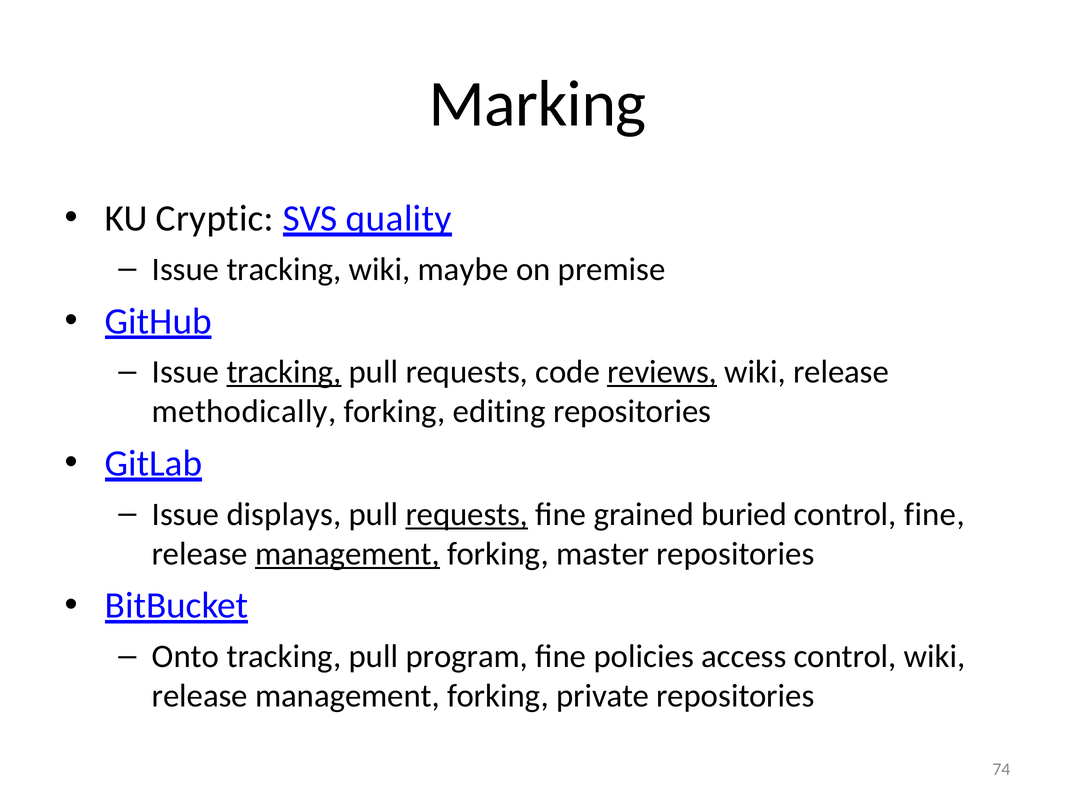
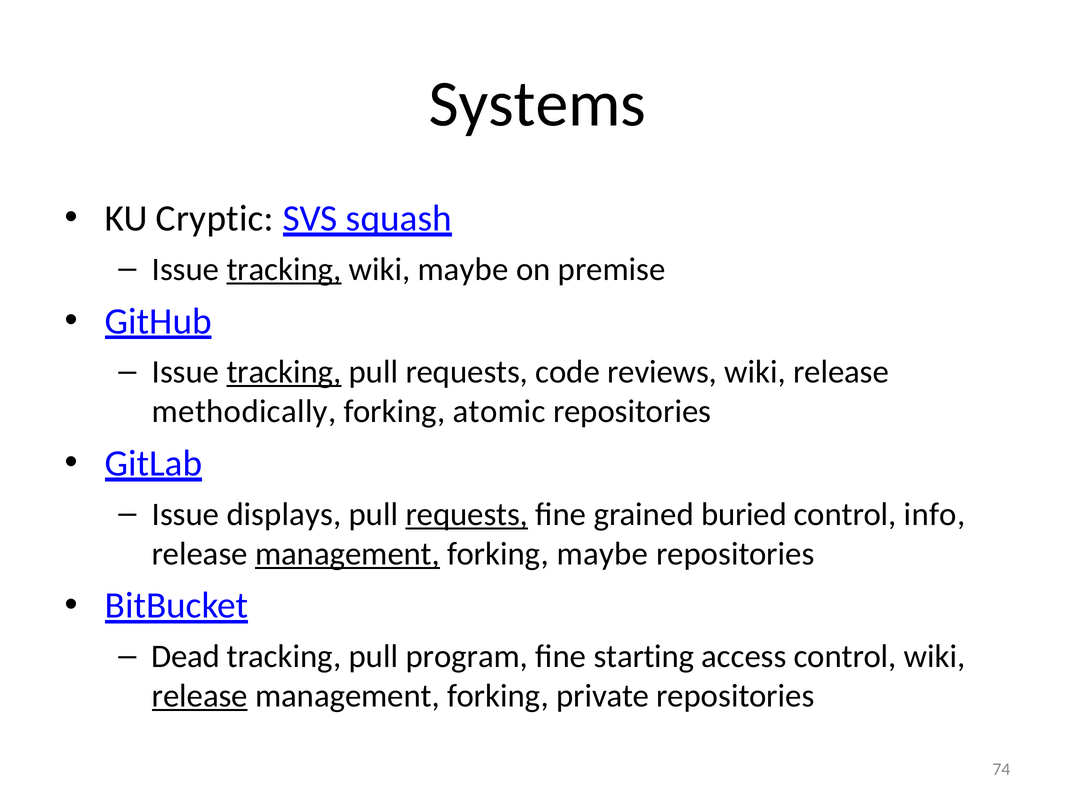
Marking: Marking -> Systems
quality: quality -> squash
tracking at (284, 269) underline: none -> present
reviews underline: present -> none
editing: editing -> atomic
control fine: fine -> info
forking master: master -> maybe
Onto: Onto -> Dead
policies: policies -> starting
release at (200, 696) underline: none -> present
